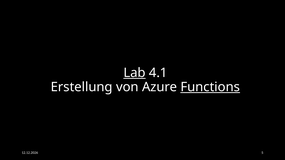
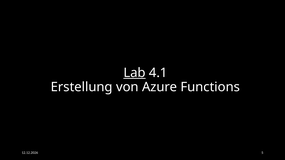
Functions underline: present -> none
